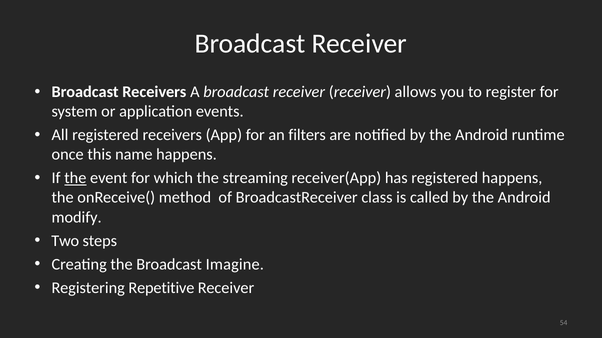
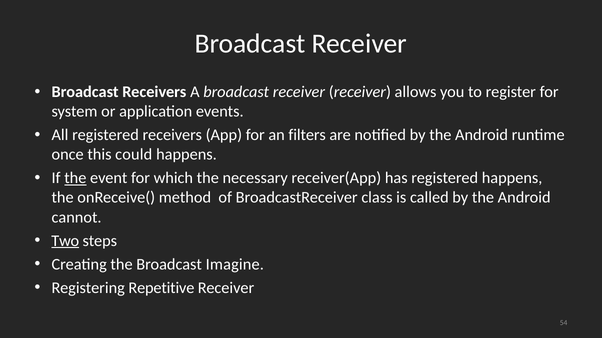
name: name -> could
streaming: streaming -> necessary
modify: modify -> cannot
Two underline: none -> present
